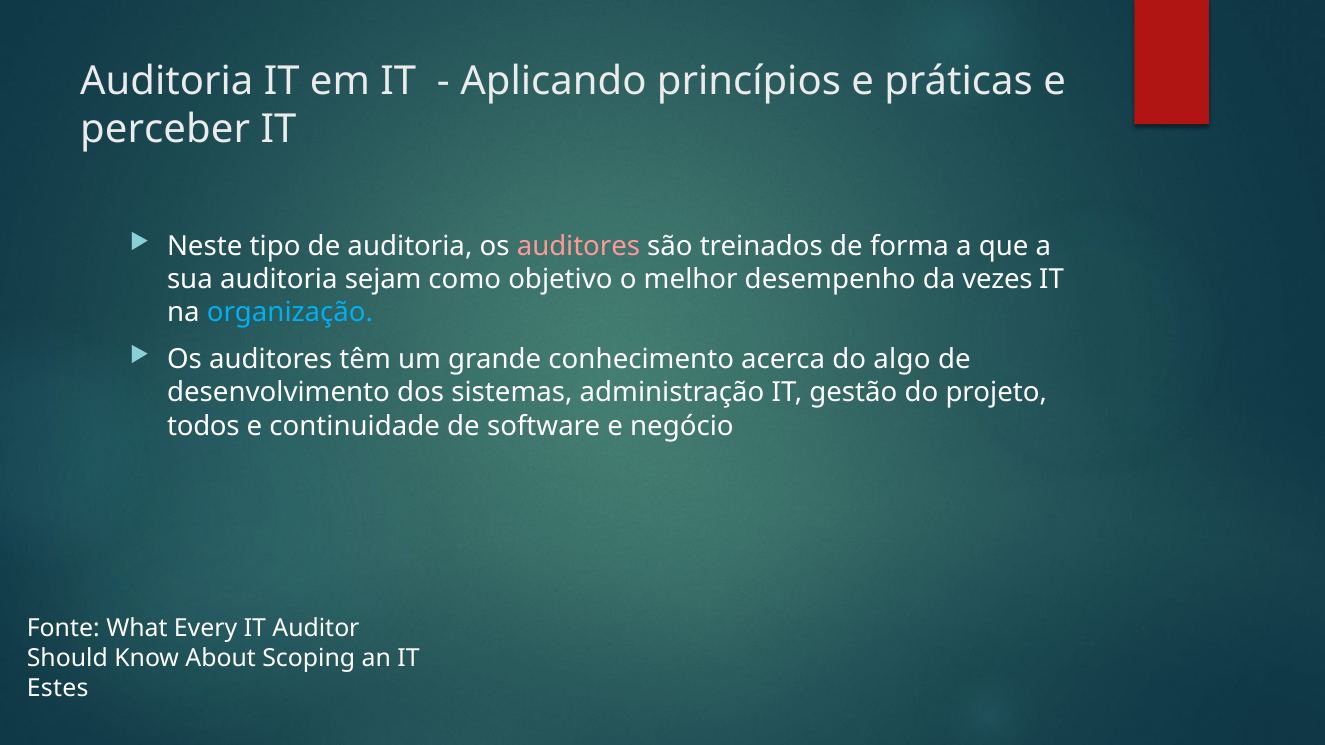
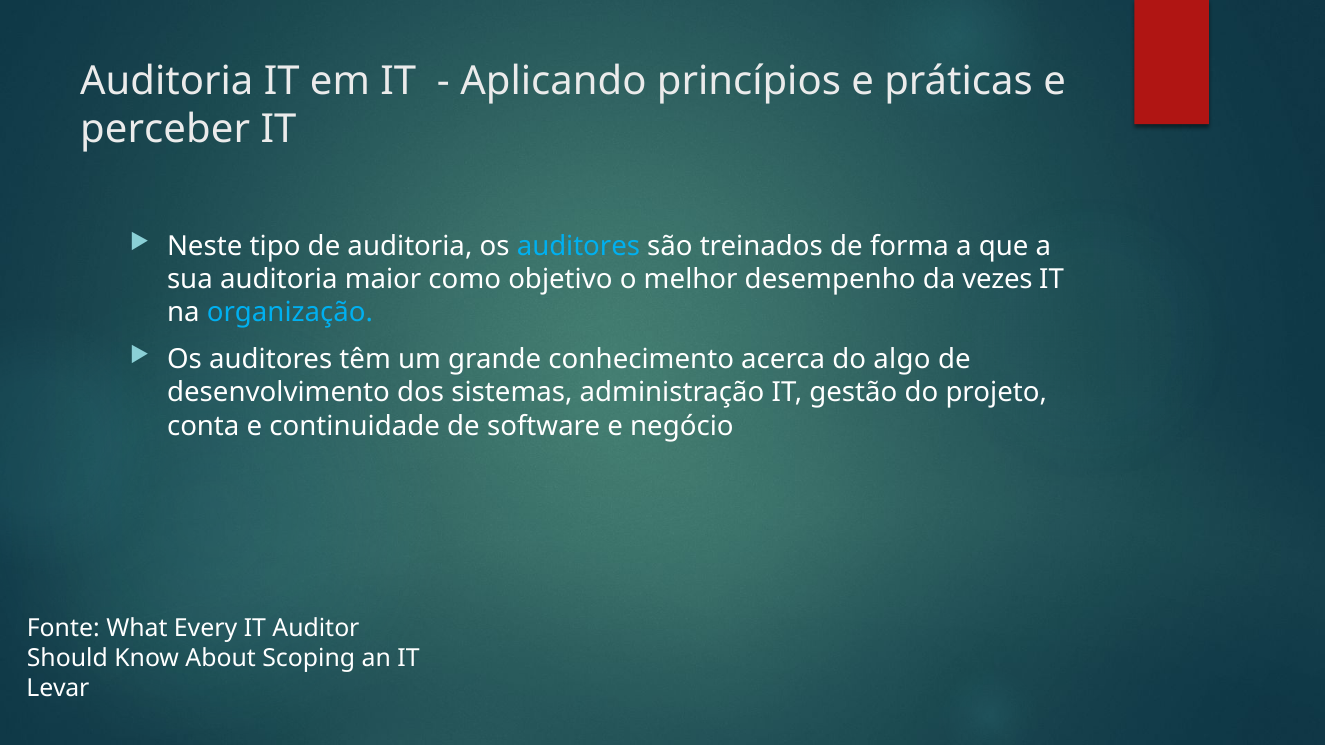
auditores at (578, 247) colour: pink -> light blue
sejam: sejam -> maior
todos: todos -> conta
Estes: Estes -> Levar
